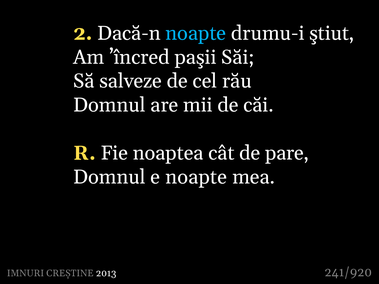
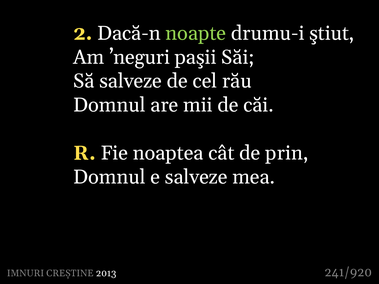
noapte at (196, 33) colour: light blue -> light green
’încred: ’încred -> ’neguri
pare: pare -> prin
e noapte: noapte -> salveze
